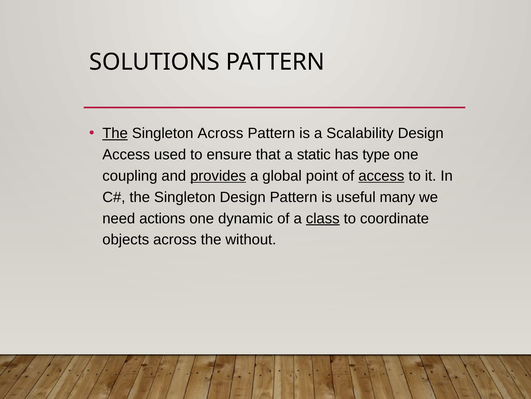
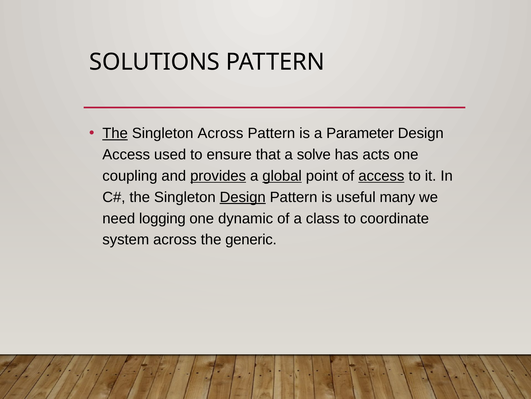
Scalability: Scalability -> Parameter
static: static -> solve
type: type -> acts
global underline: none -> present
Design at (243, 197) underline: none -> present
actions: actions -> logging
class underline: present -> none
objects: objects -> system
without: without -> generic
